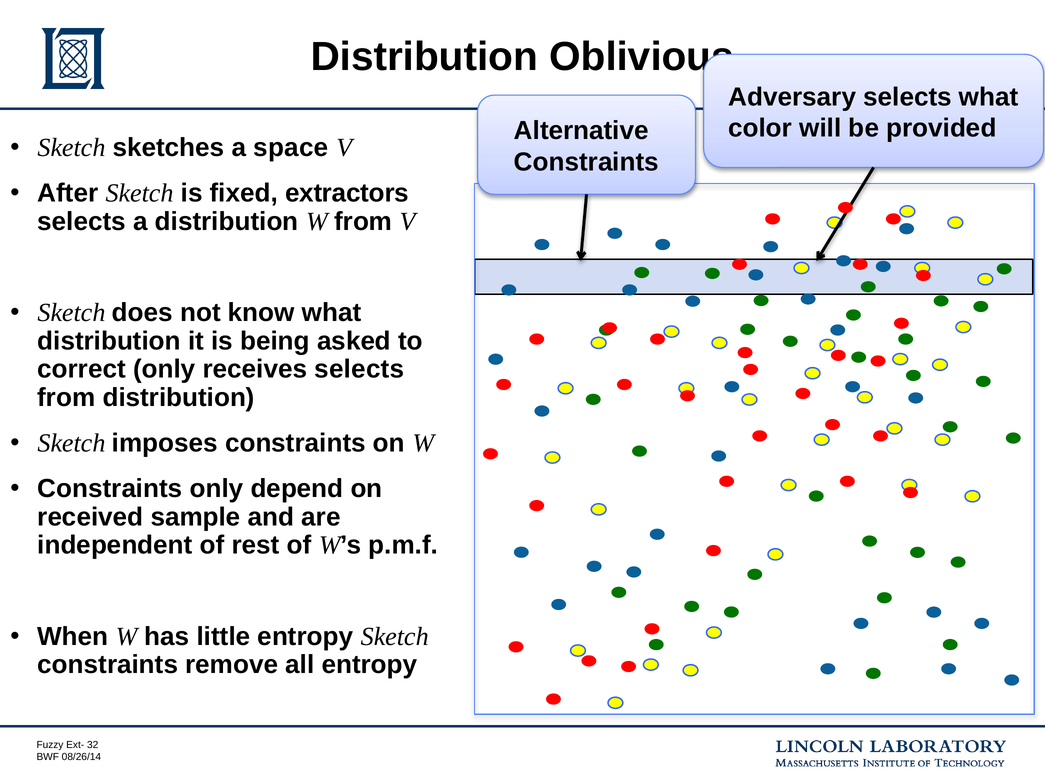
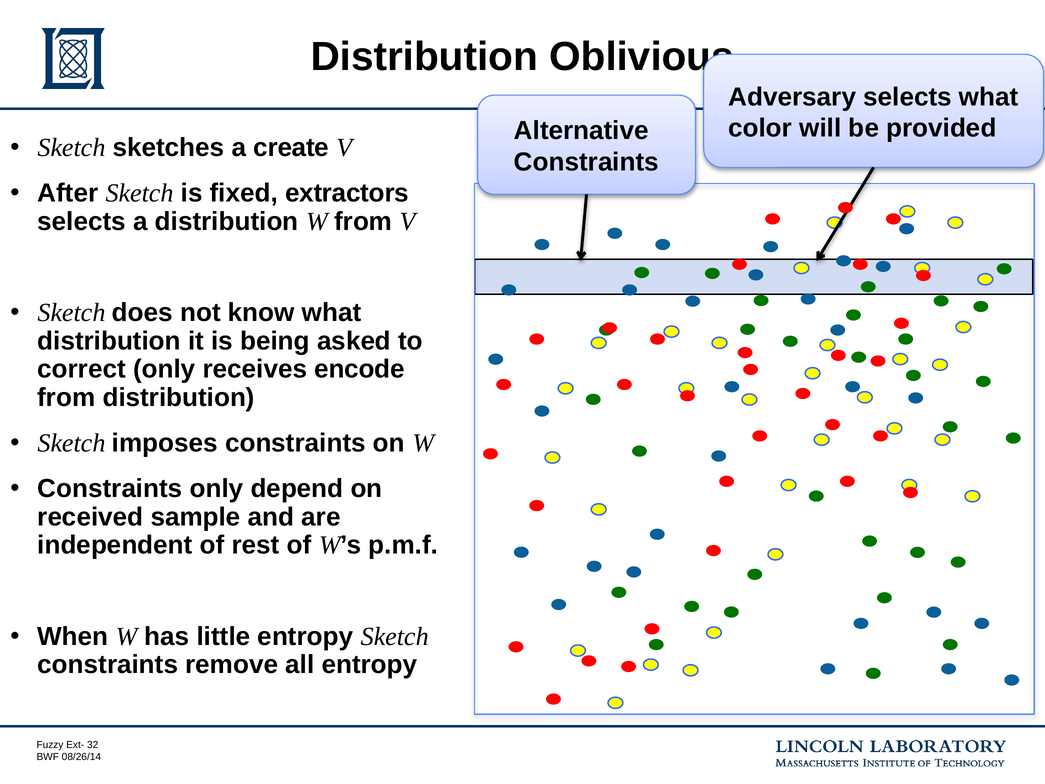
space: space -> create
receives selects: selects -> encode
